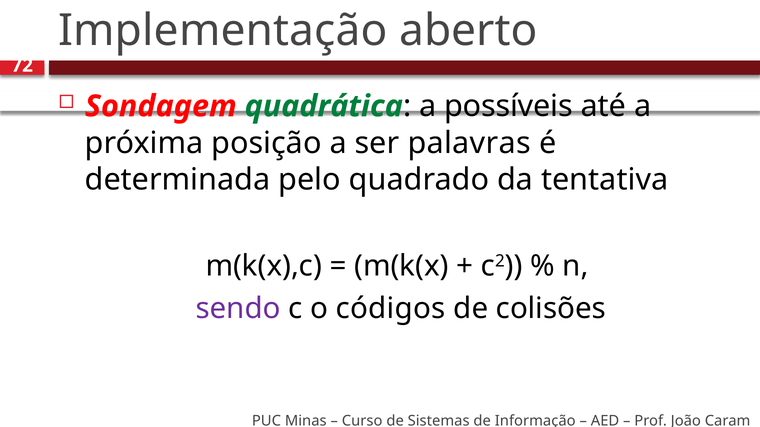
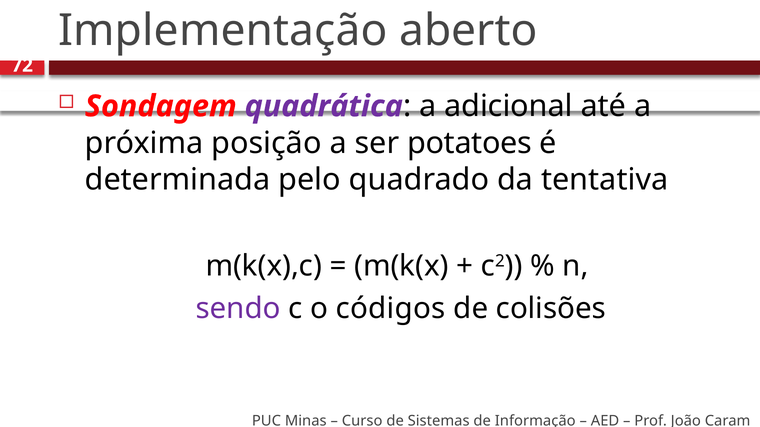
quadrática colour: green -> purple
possíveis: possíveis -> adicional
palavras: palavras -> potatoes
